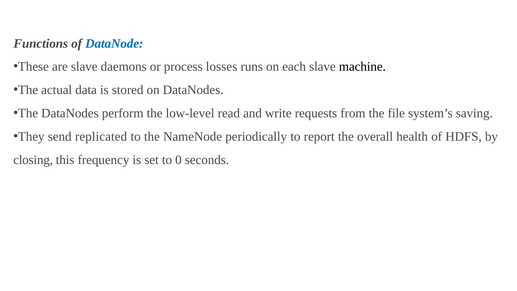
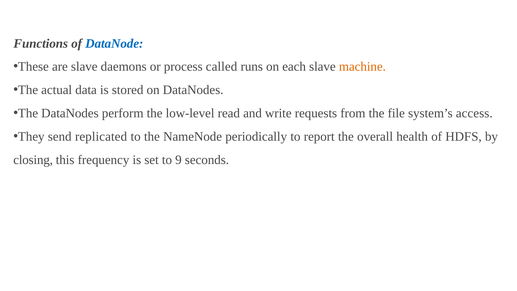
losses: losses -> called
machine colour: black -> orange
saving: saving -> access
0: 0 -> 9
